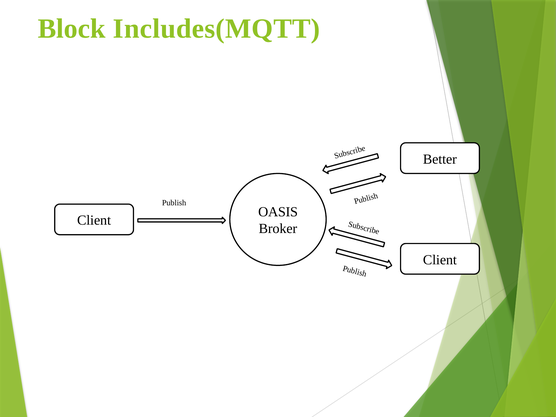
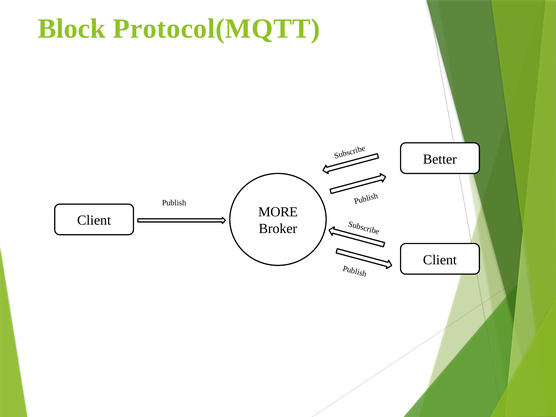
Includes(MQTT: Includes(MQTT -> Protocol(MQTT
OASIS: OASIS -> MORE
